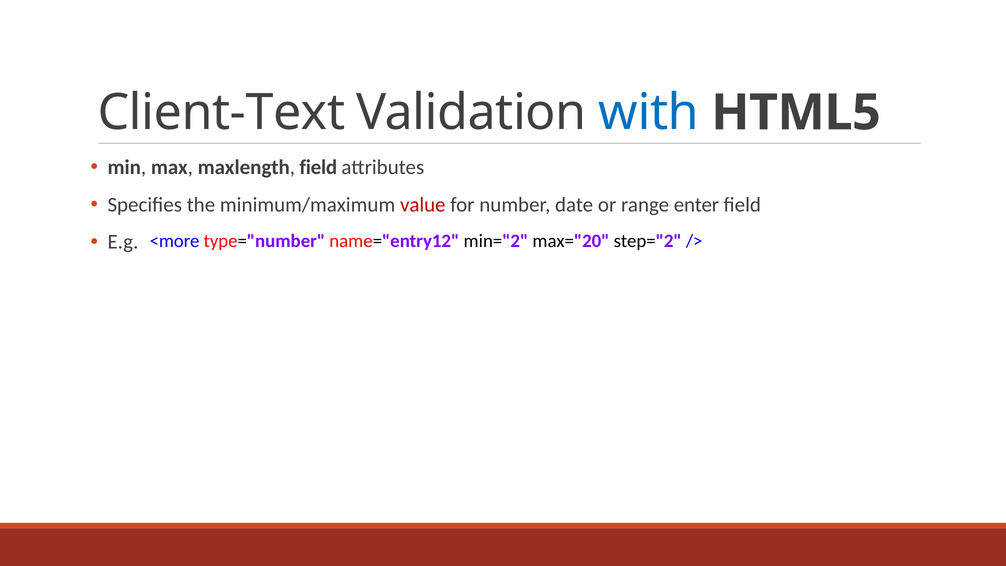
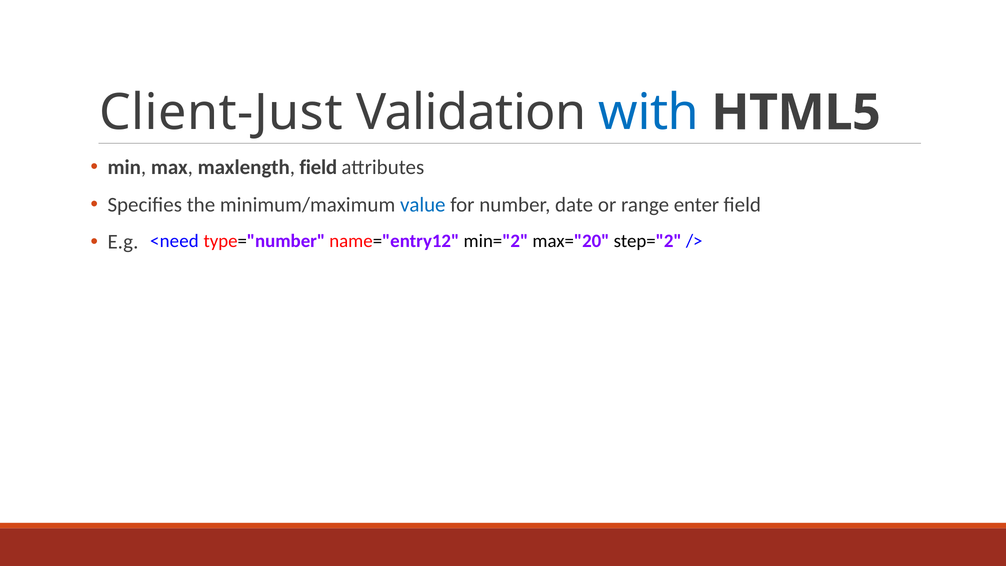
Client-Text: Client-Text -> Client-Just
value colour: red -> blue
<more: <more -> <need
